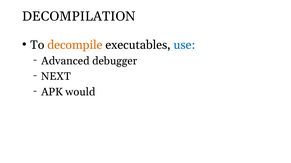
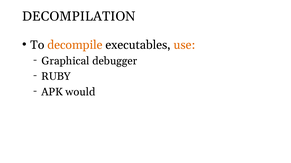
use colour: blue -> orange
Advanced: Advanced -> Graphical
NEXT: NEXT -> RUBY
